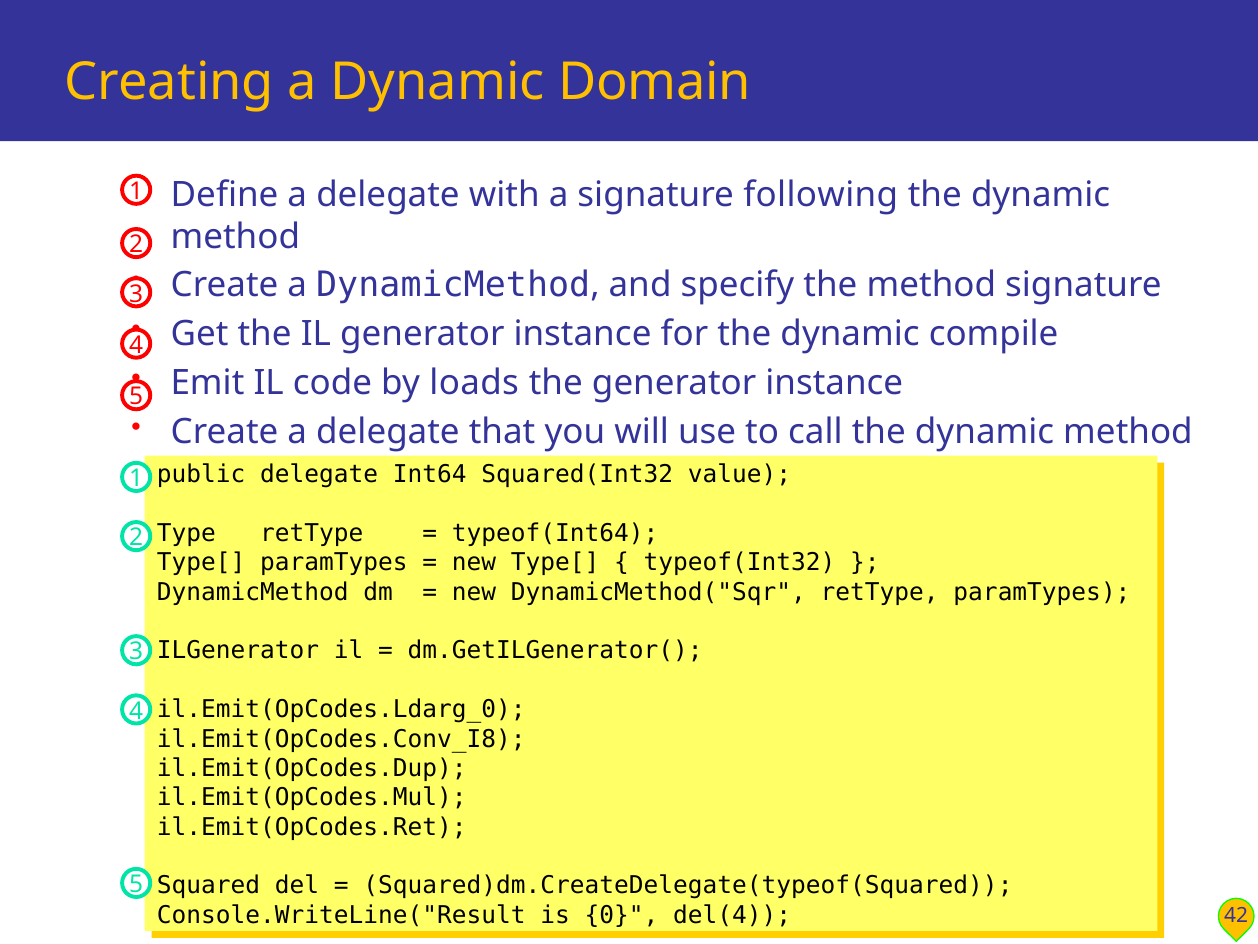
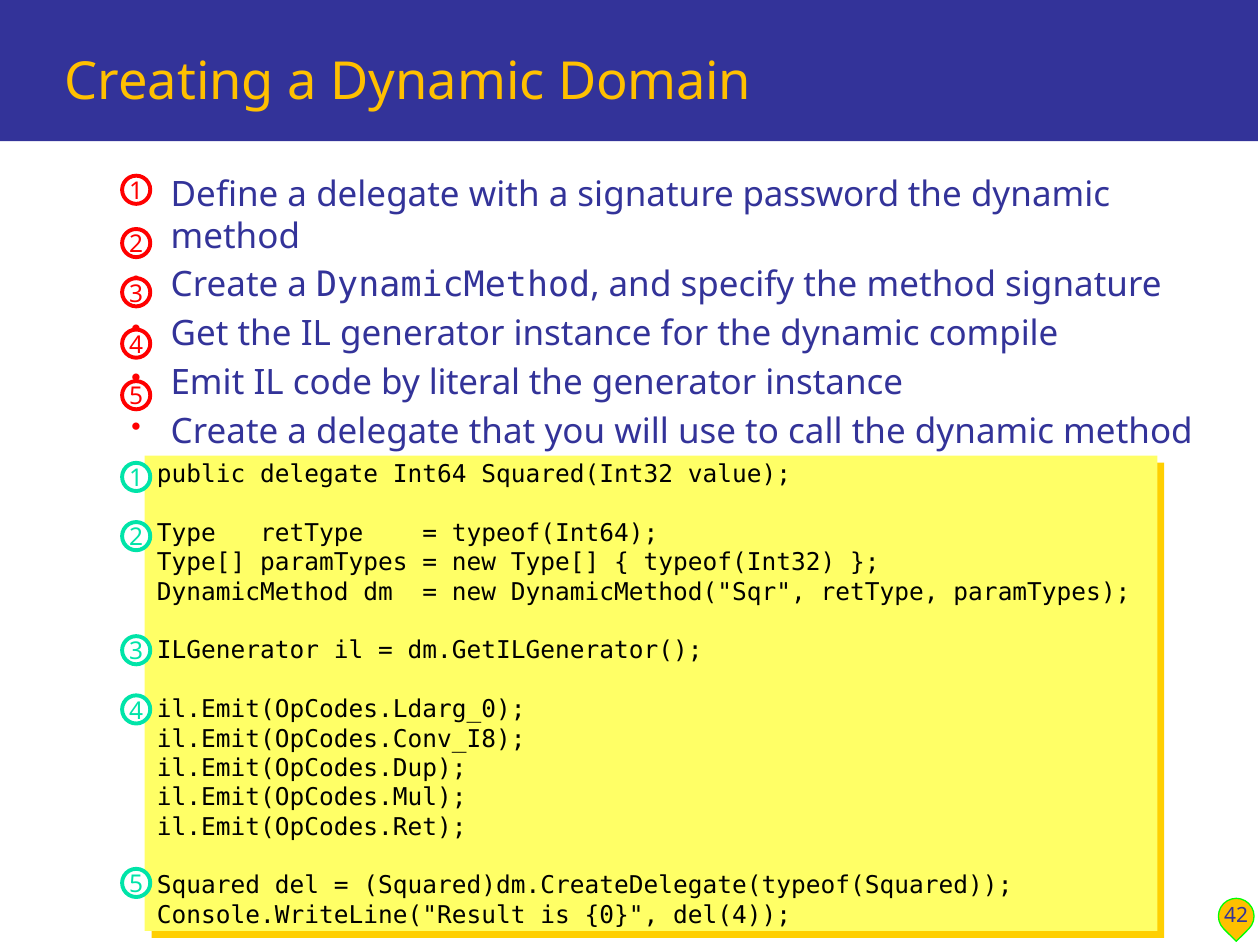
following: following -> password
loads: loads -> literal
